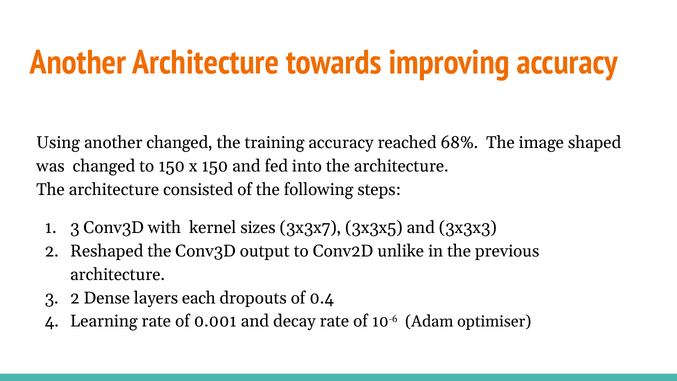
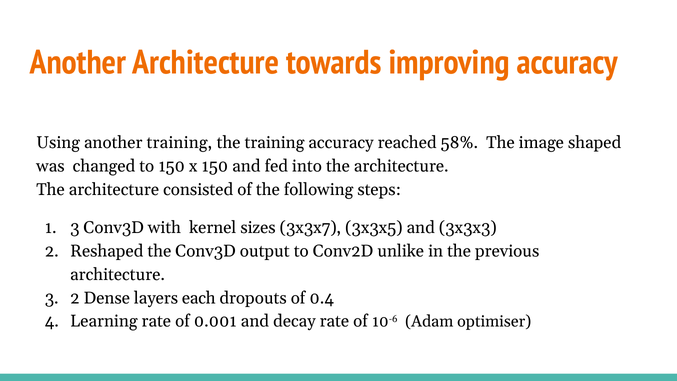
another changed: changed -> training
68%: 68% -> 58%
